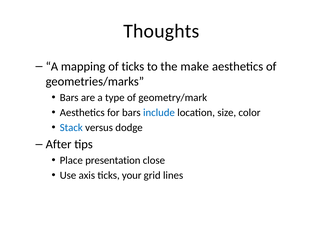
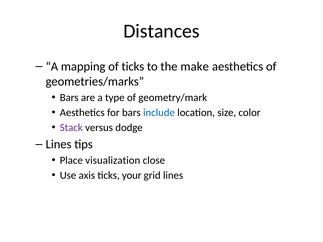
Thoughts: Thoughts -> Distances
Stack colour: blue -> purple
After at (59, 144): After -> Lines
presentation: presentation -> visualization
